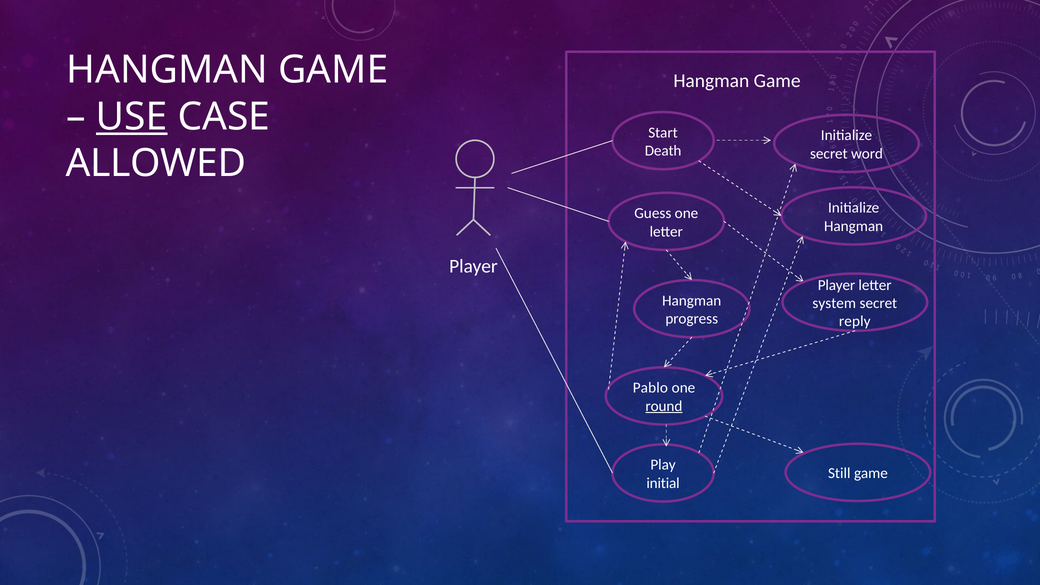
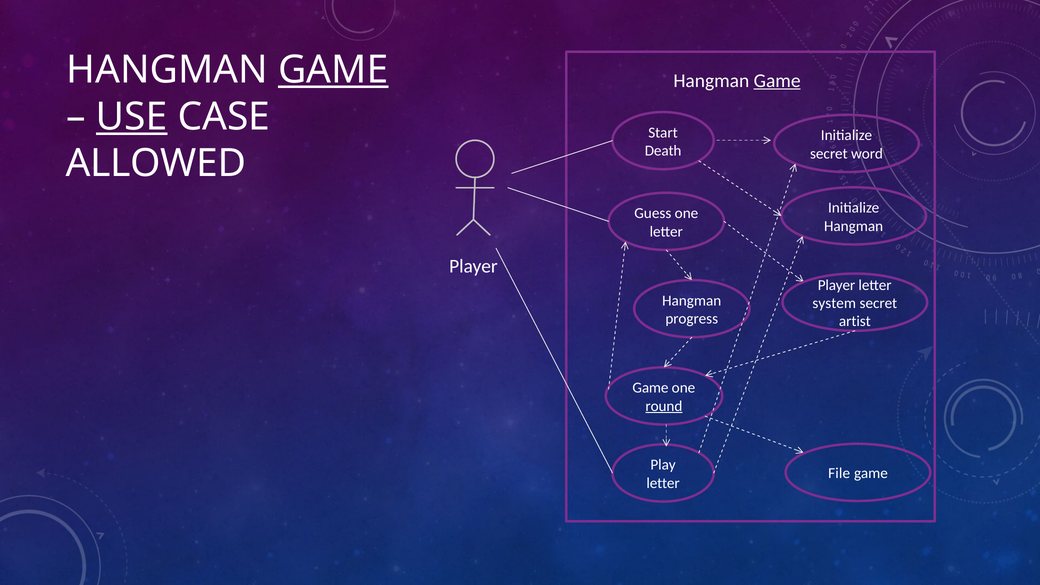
GAME at (333, 70) underline: none -> present
Game at (777, 81) underline: none -> present
reply: reply -> artist
Pablo at (650, 388): Pablo -> Game
Still: Still -> File
initial at (663, 483): initial -> letter
